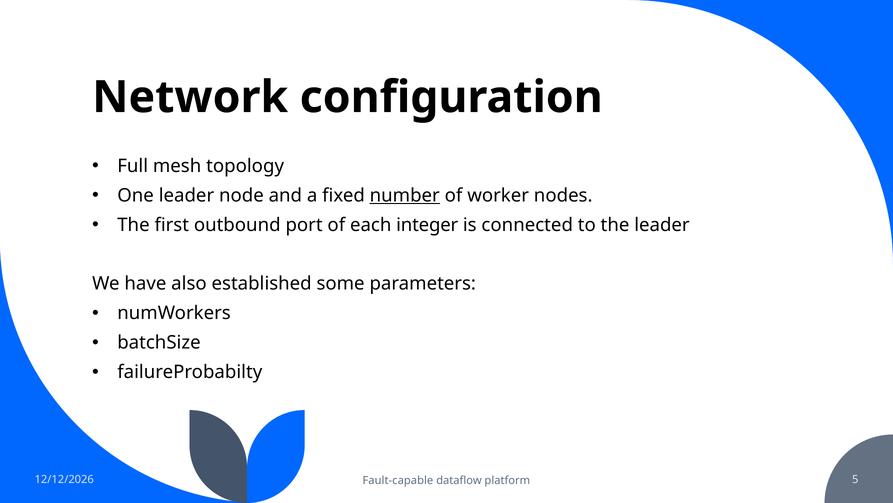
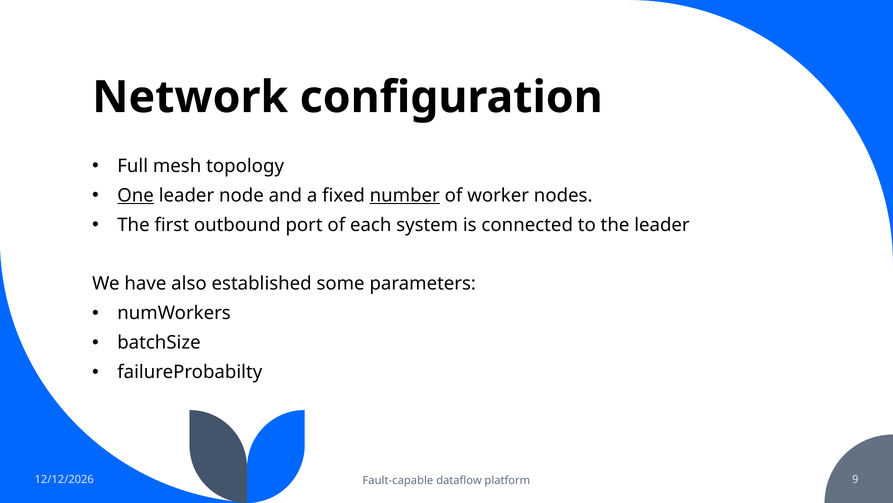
One underline: none -> present
integer: integer -> system
5: 5 -> 9
